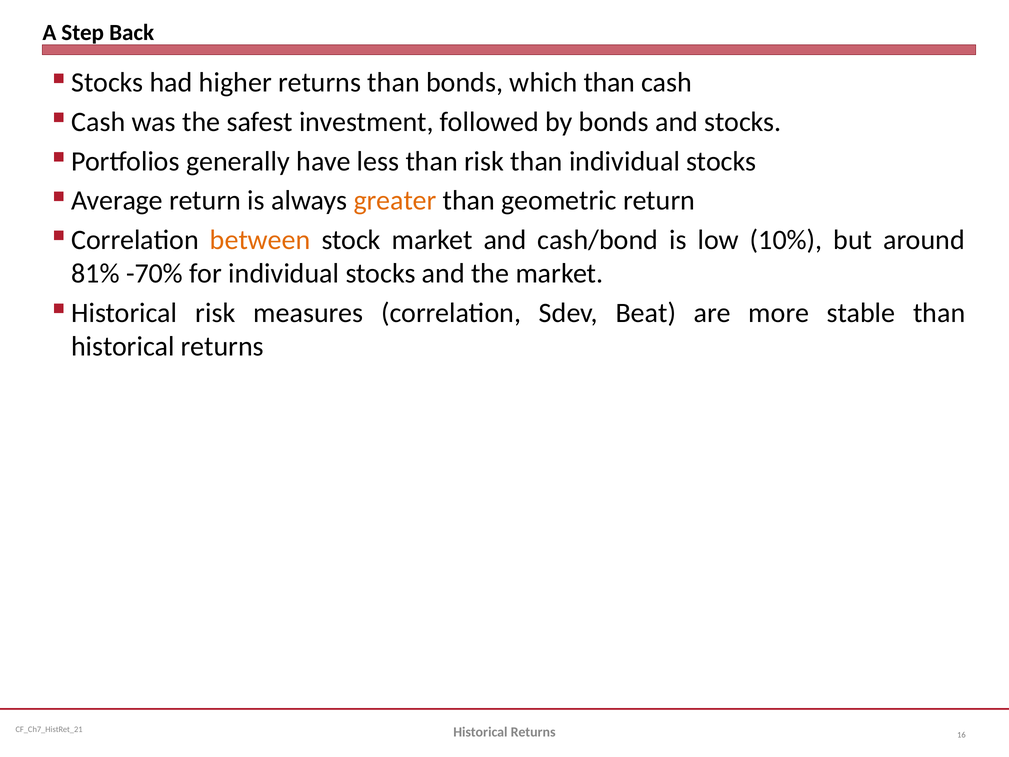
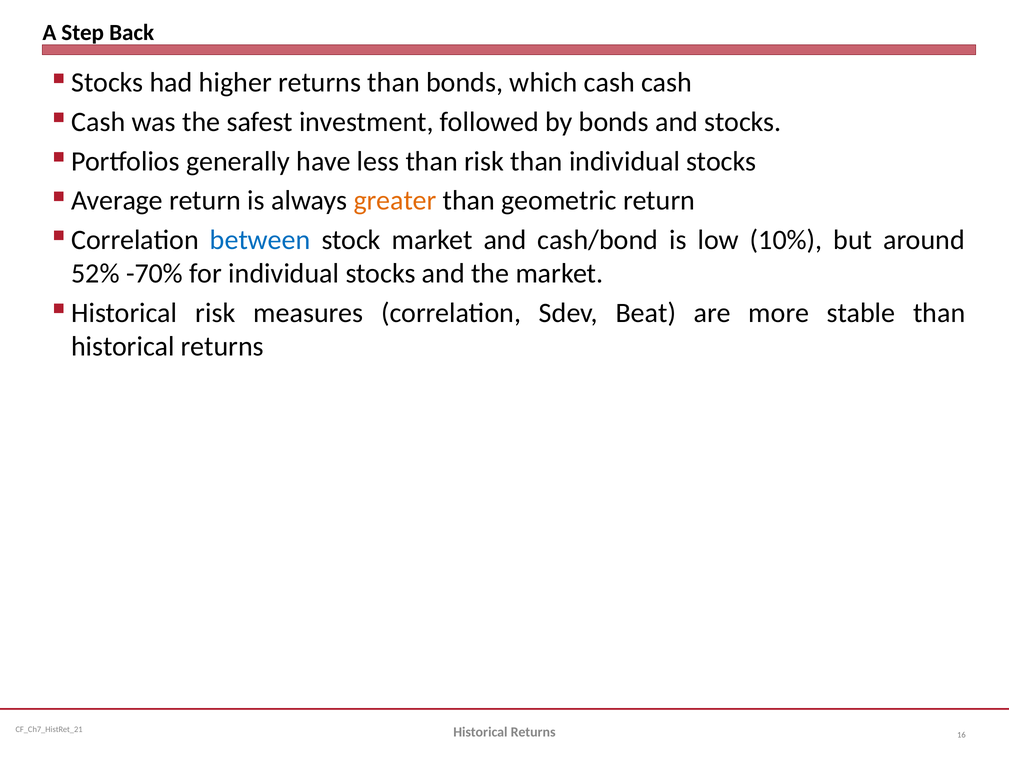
which than: than -> cash
between colour: orange -> blue
81%: 81% -> 52%
